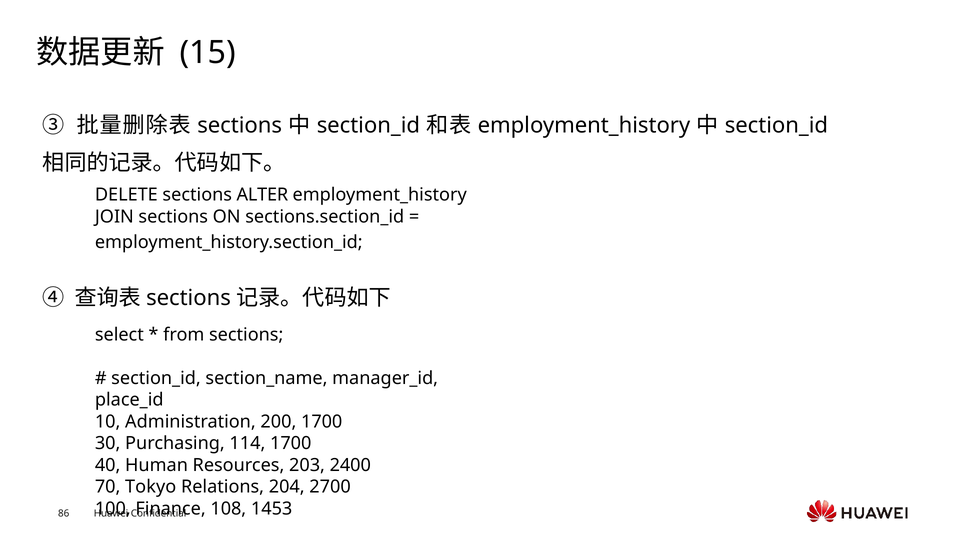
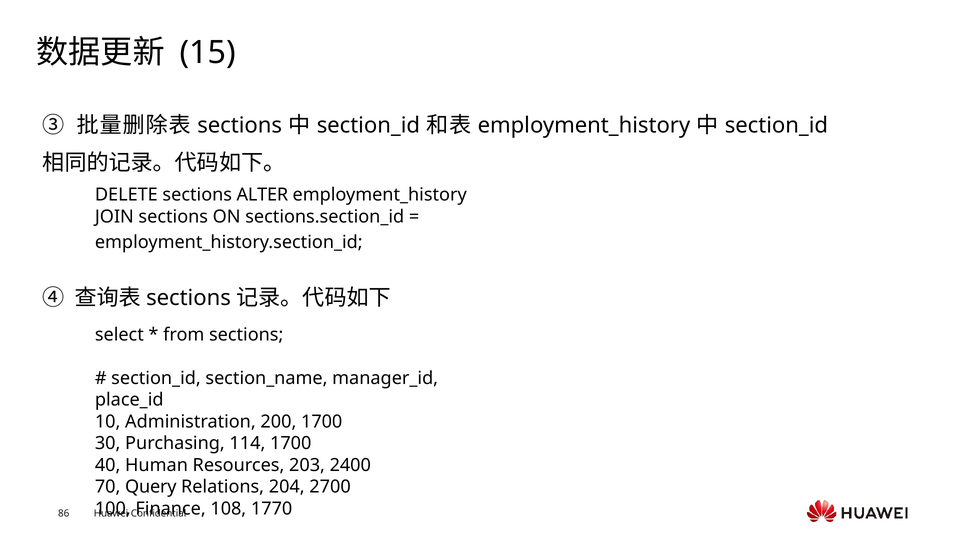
Tokyo: Tokyo -> Query
1453: 1453 -> 1770
